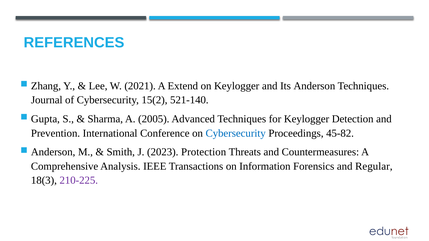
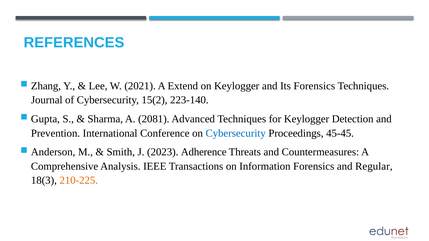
Its Anderson: Anderson -> Forensics
521-140: 521-140 -> 223-140
2005: 2005 -> 2081
45-82: 45-82 -> 45-45
Protection: Protection -> Adherence
210-225 colour: purple -> orange
